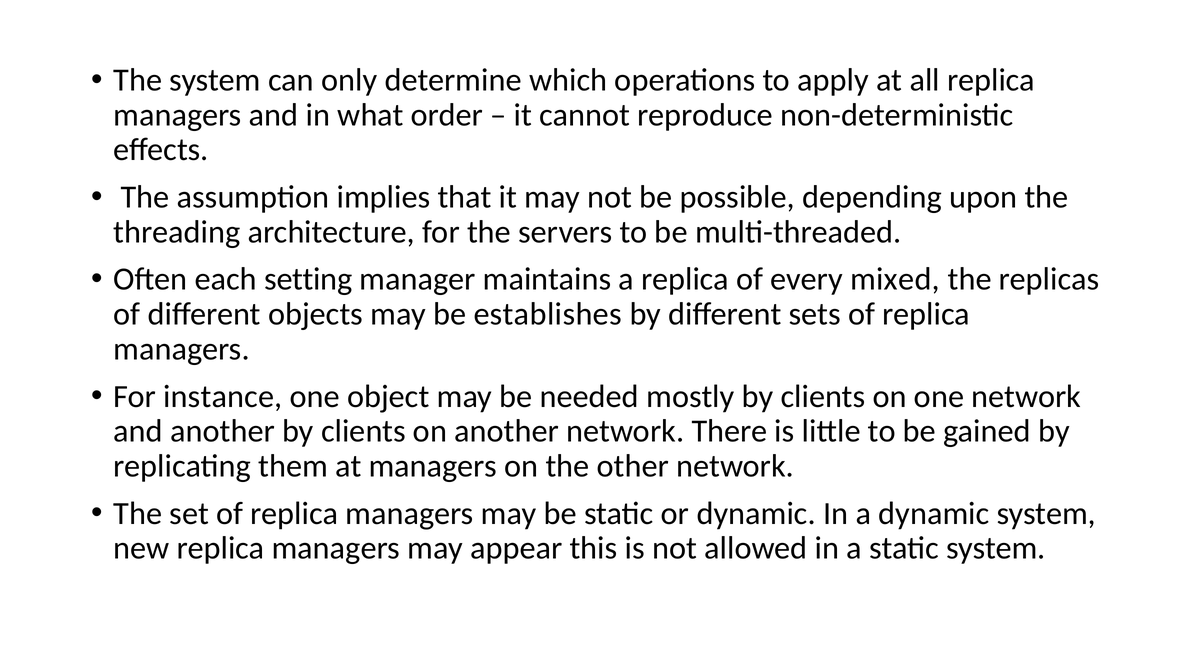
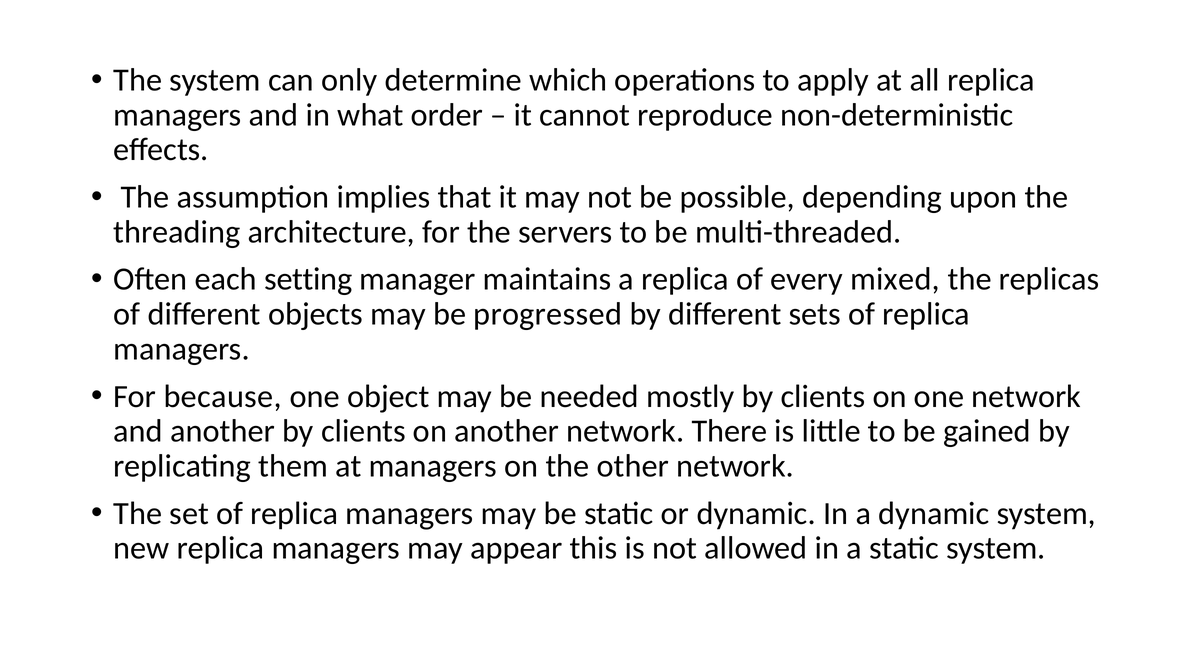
establishes: establishes -> progressed
instance: instance -> because
